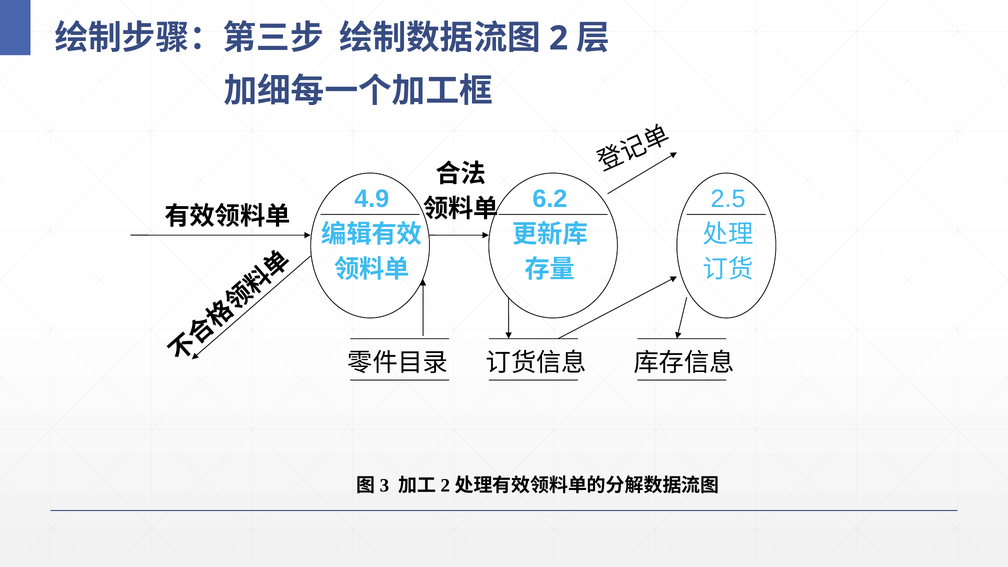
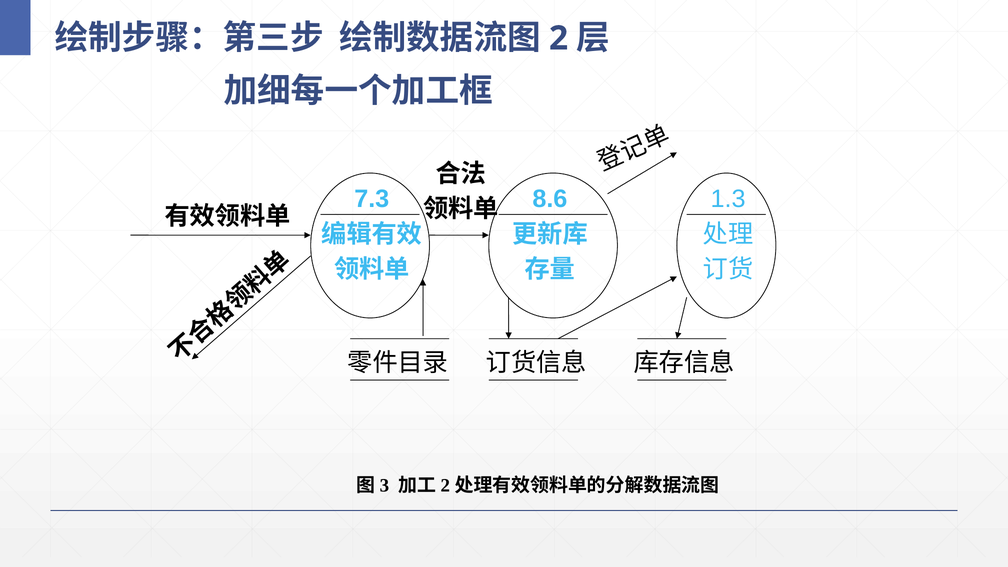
4.9: 4.9 -> 7.3
6.2: 6.2 -> 8.6
2.5: 2.5 -> 1.3
